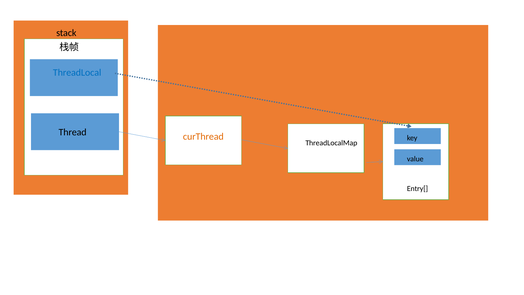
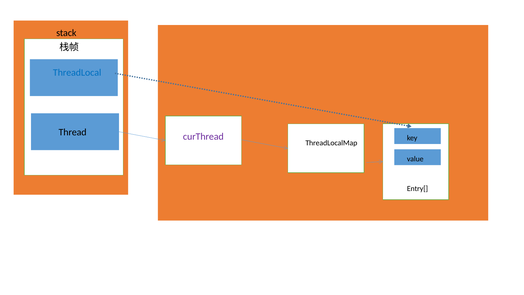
curThread colour: orange -> purple
